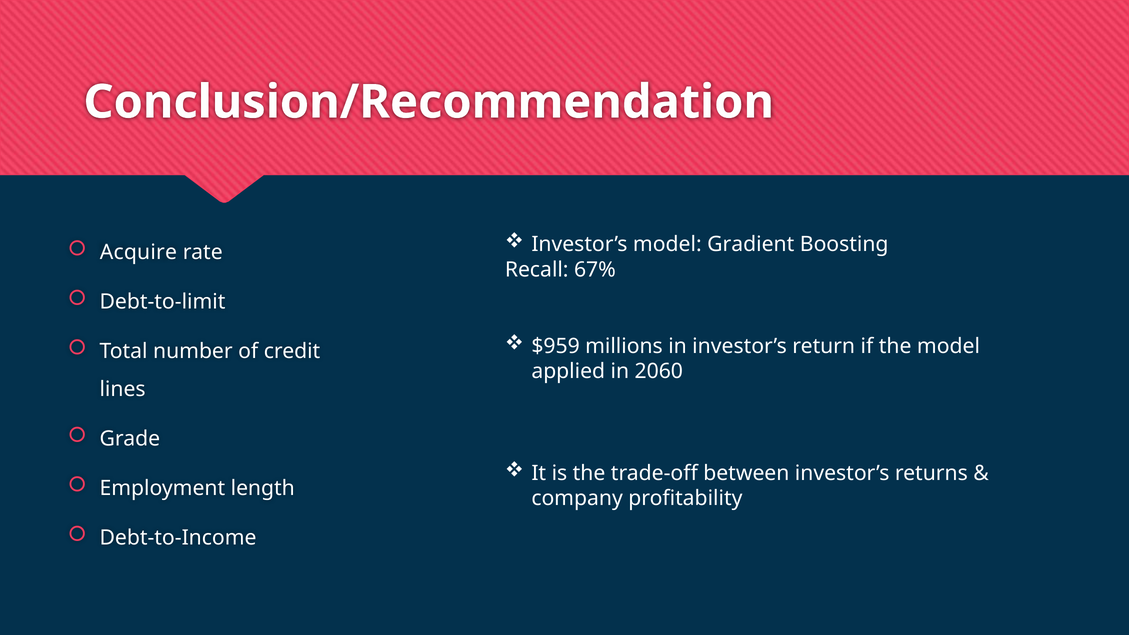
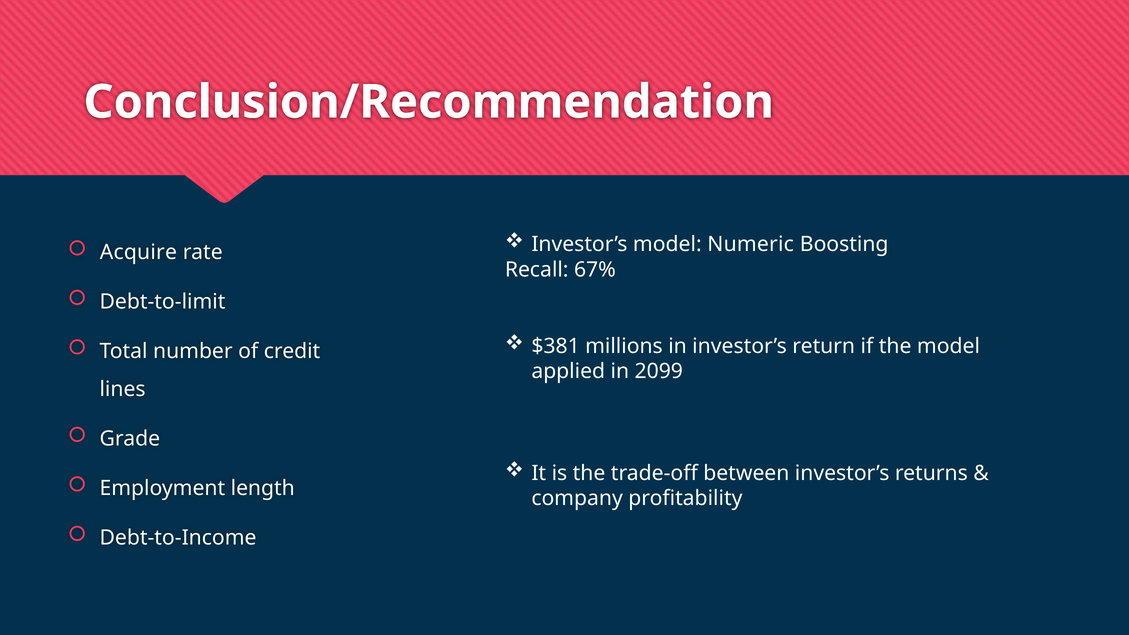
Gradient: Gradient -> Numeric
$959: $959 -> $381
2060: 2060 -> 2099
